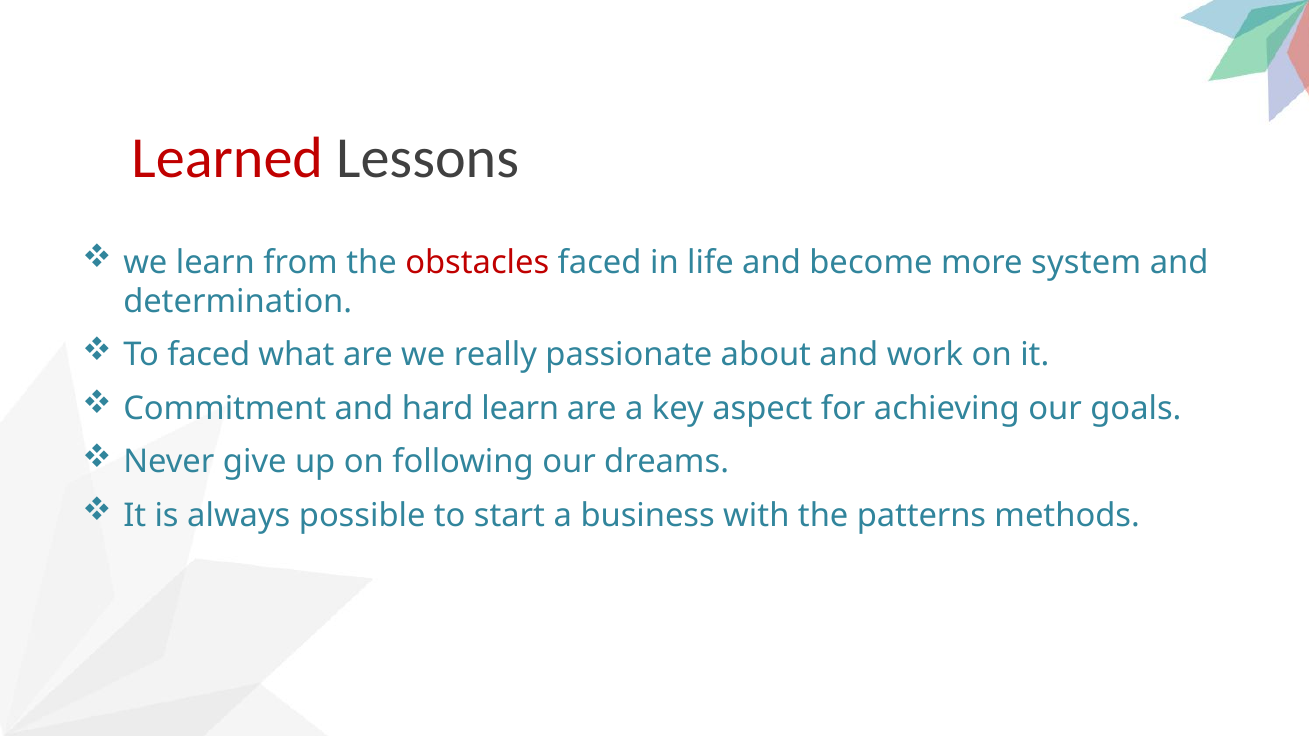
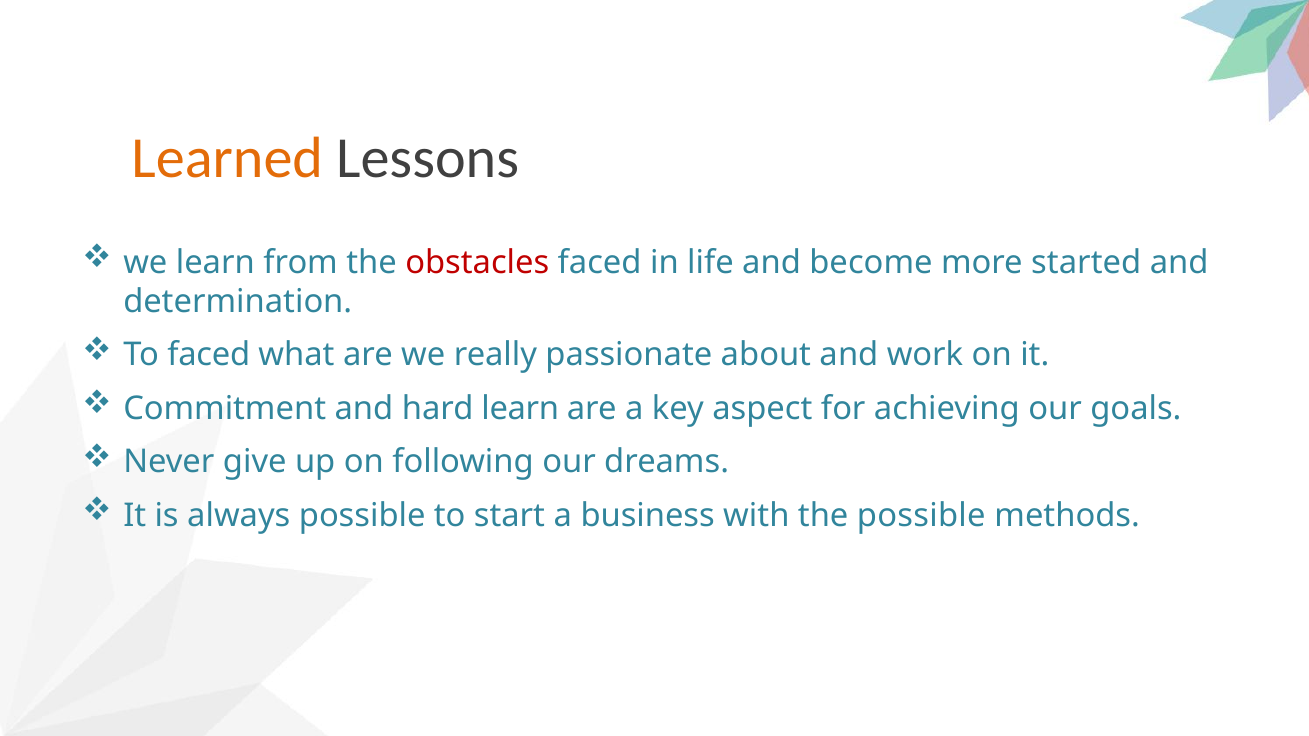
Learned colour: red -> orange
system: system -> started
the patterns: patterns -> possible
